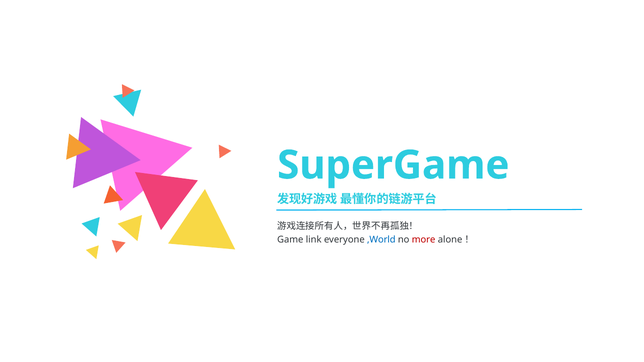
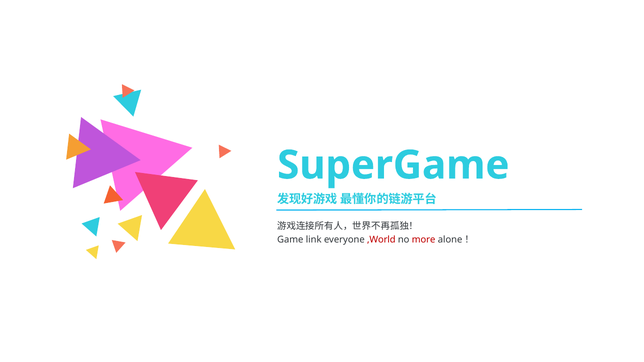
,World colour: blue -> red
